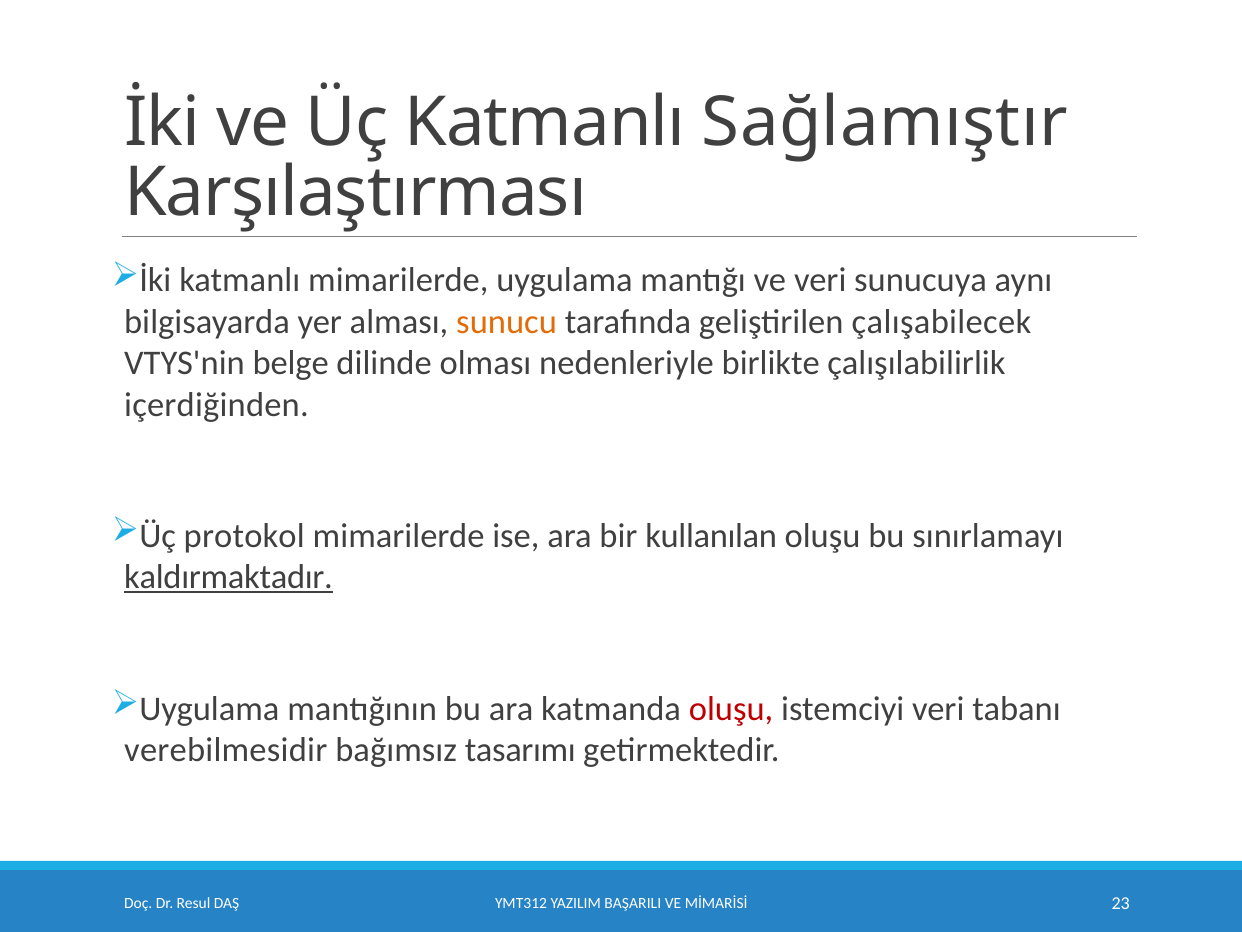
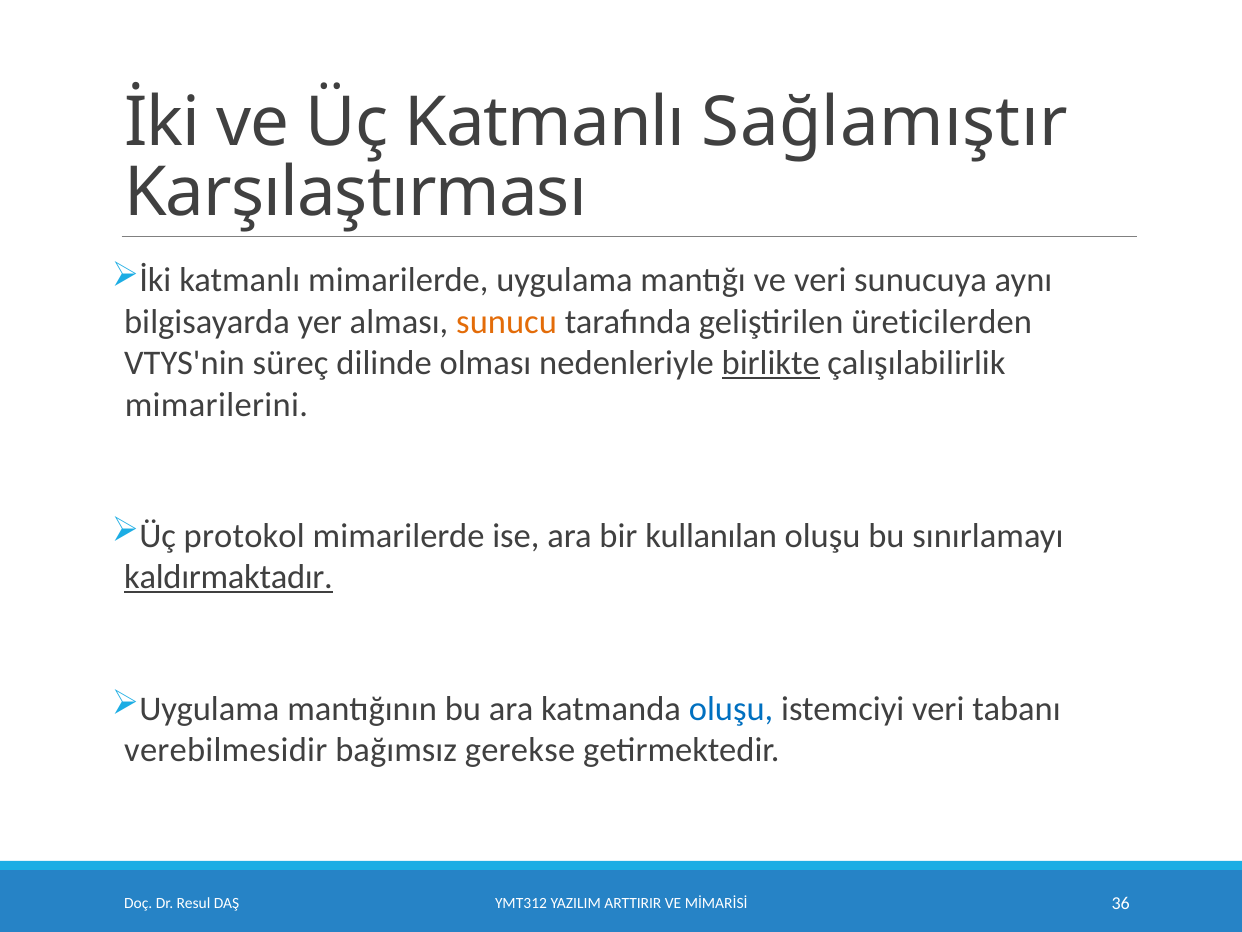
çalışabilecek: çalışabilecek -> üreticilerden
belge: belge -> süreç
birlikte underline: none -> present
içerdiğinden: içerdiğinden -> mimarilerini
oluşu at (731, 708) colour: red -> blue
tasarımı: tasarımı -> gerekse
BAŞARILI: BAŞARILI -> ARTTIRIR
23: 23 -> 36
